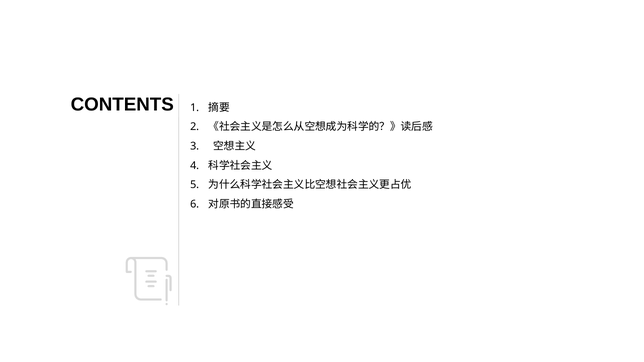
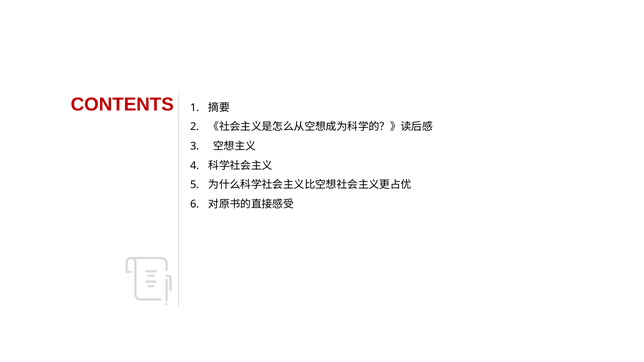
CONTENTS colour: black -> red
